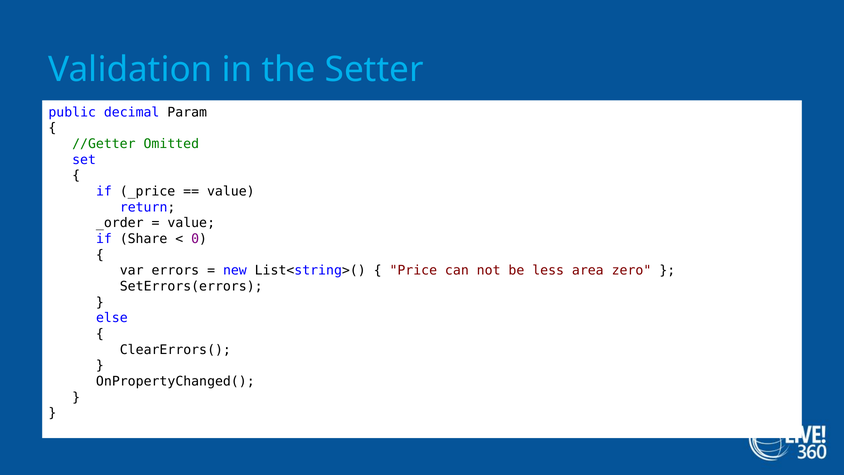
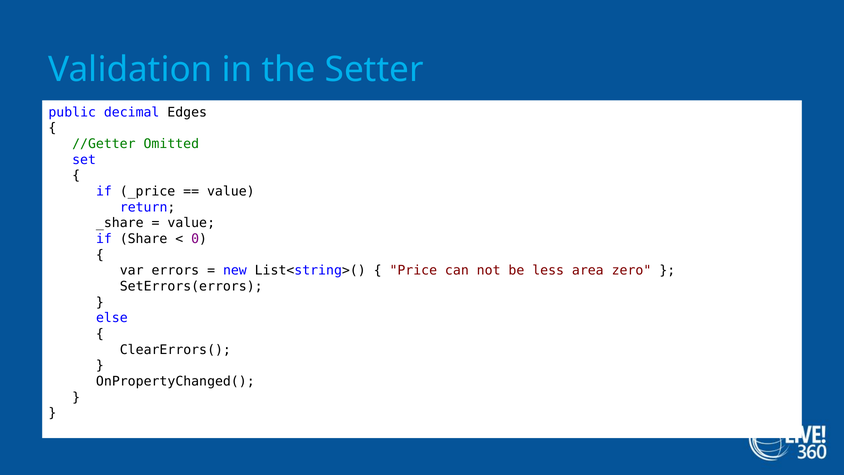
Param: Param -> Edges
_order: _order -> _share
